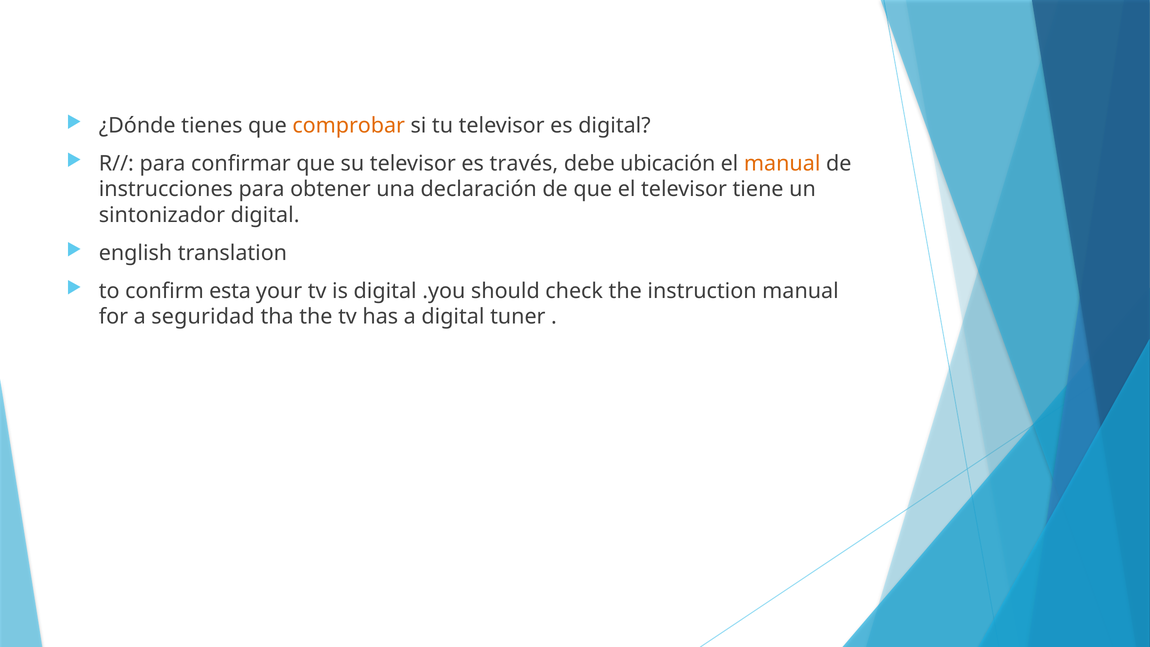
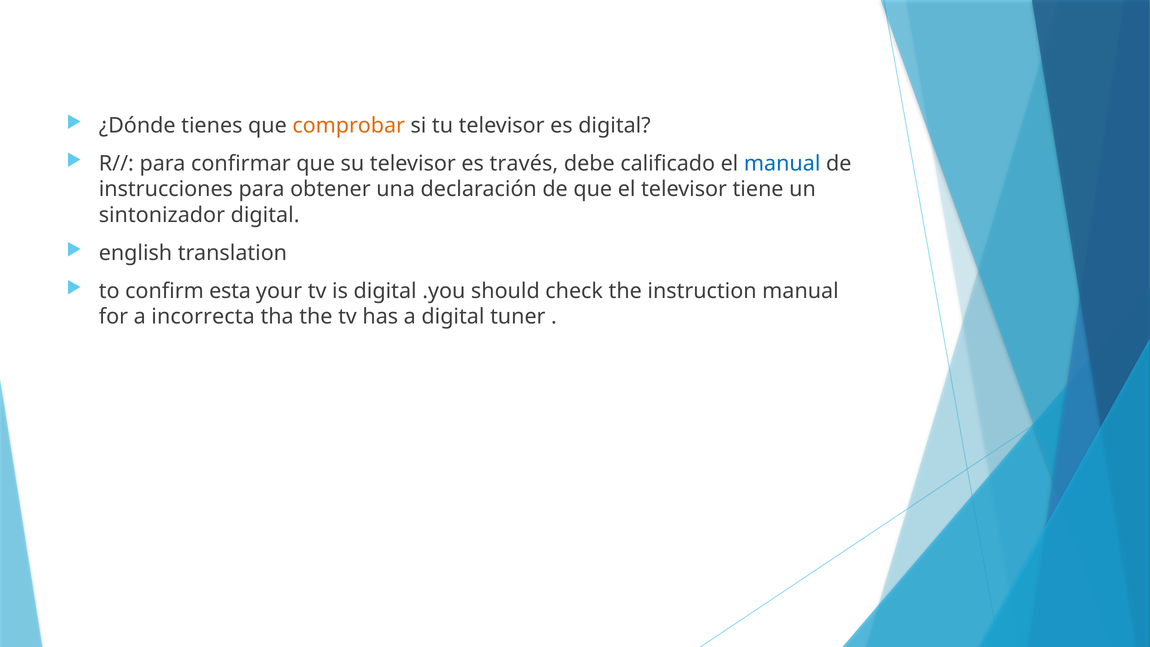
ubicación: ubicación -> calificado
manual at (782, 163) colour: orange -> blue
seguridad: seguridad -> incorrecta
